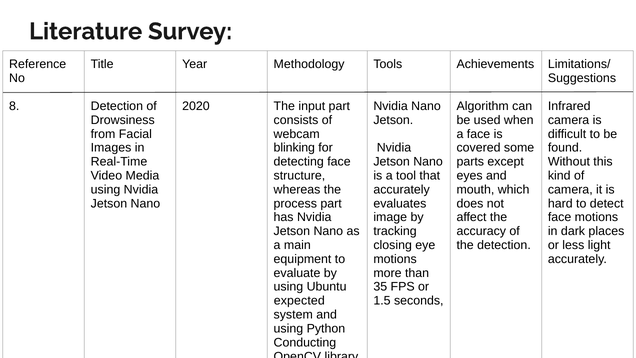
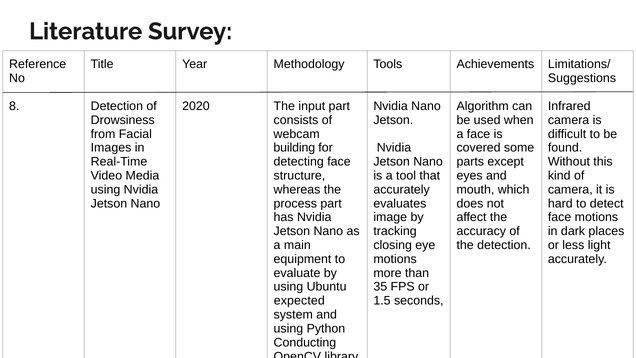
blinking: blinking -> building
